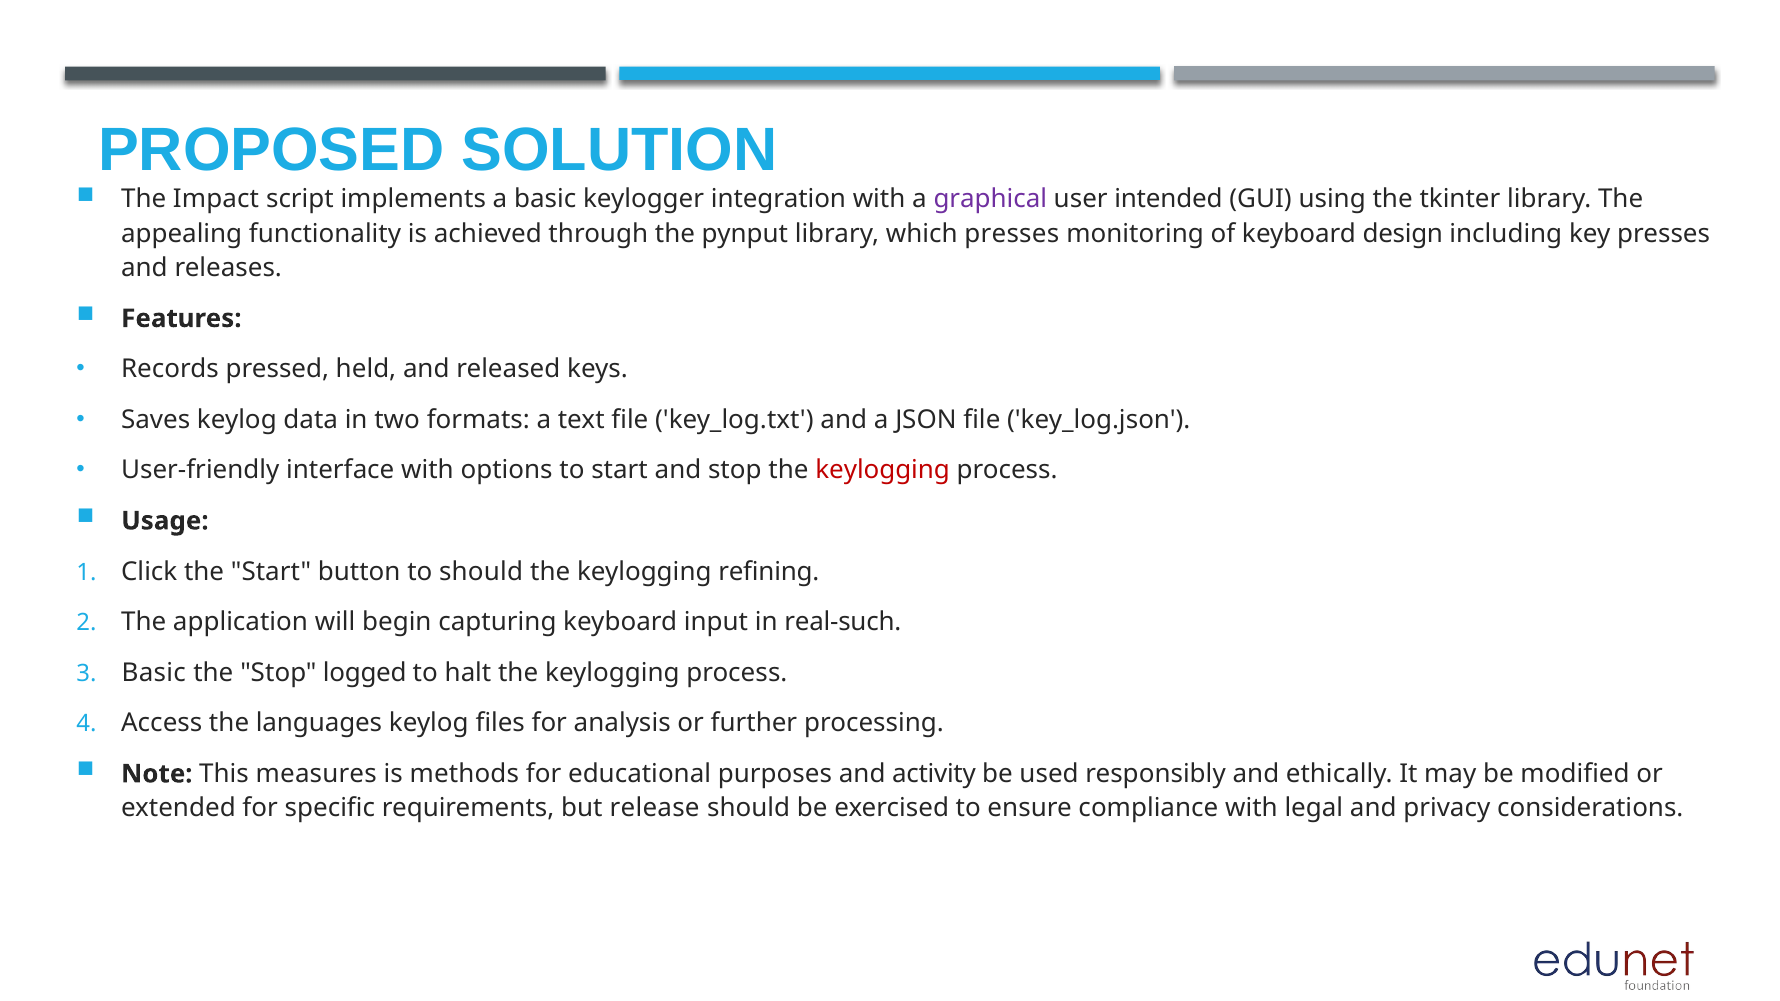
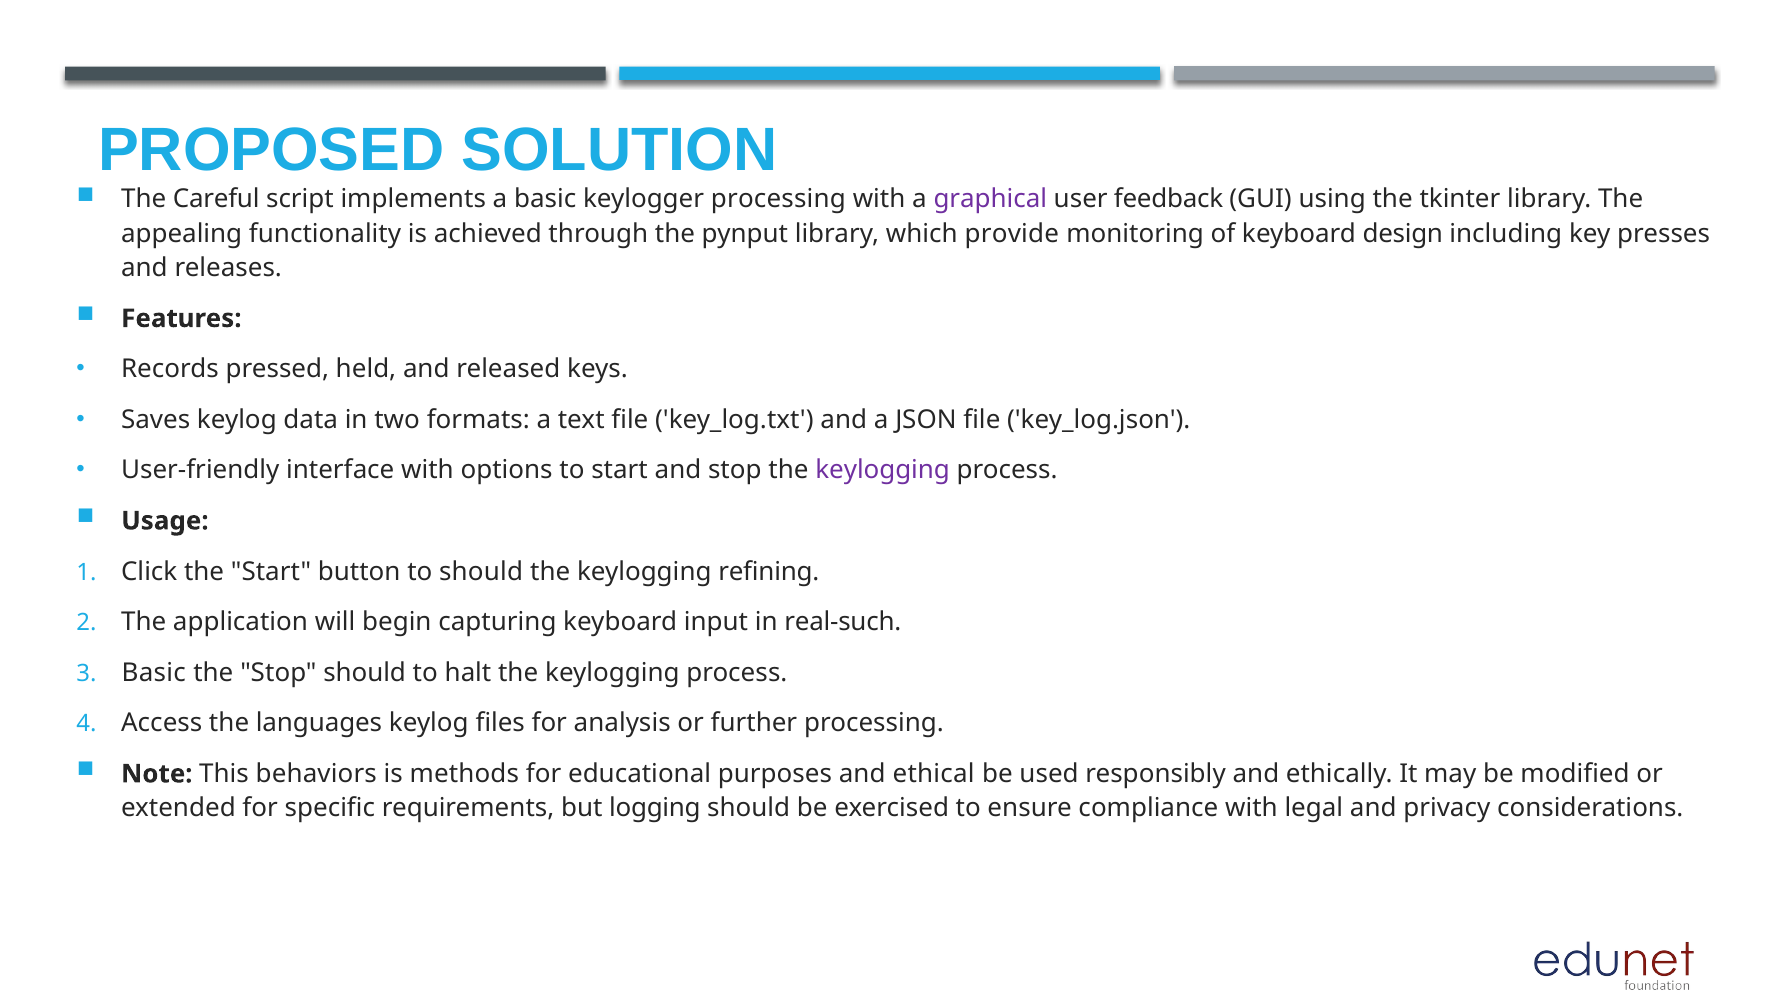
Impact: Impact -> Careful
keylogger integration: integration -> processing
intended: intended -> feedback
which presses: presses -> provide
keylogging at (883, 470) colour: red -> purple
Stop logged: logged -> should
measures: measures -> behaviors
activity: activity -> ethical
release: release -> logging
